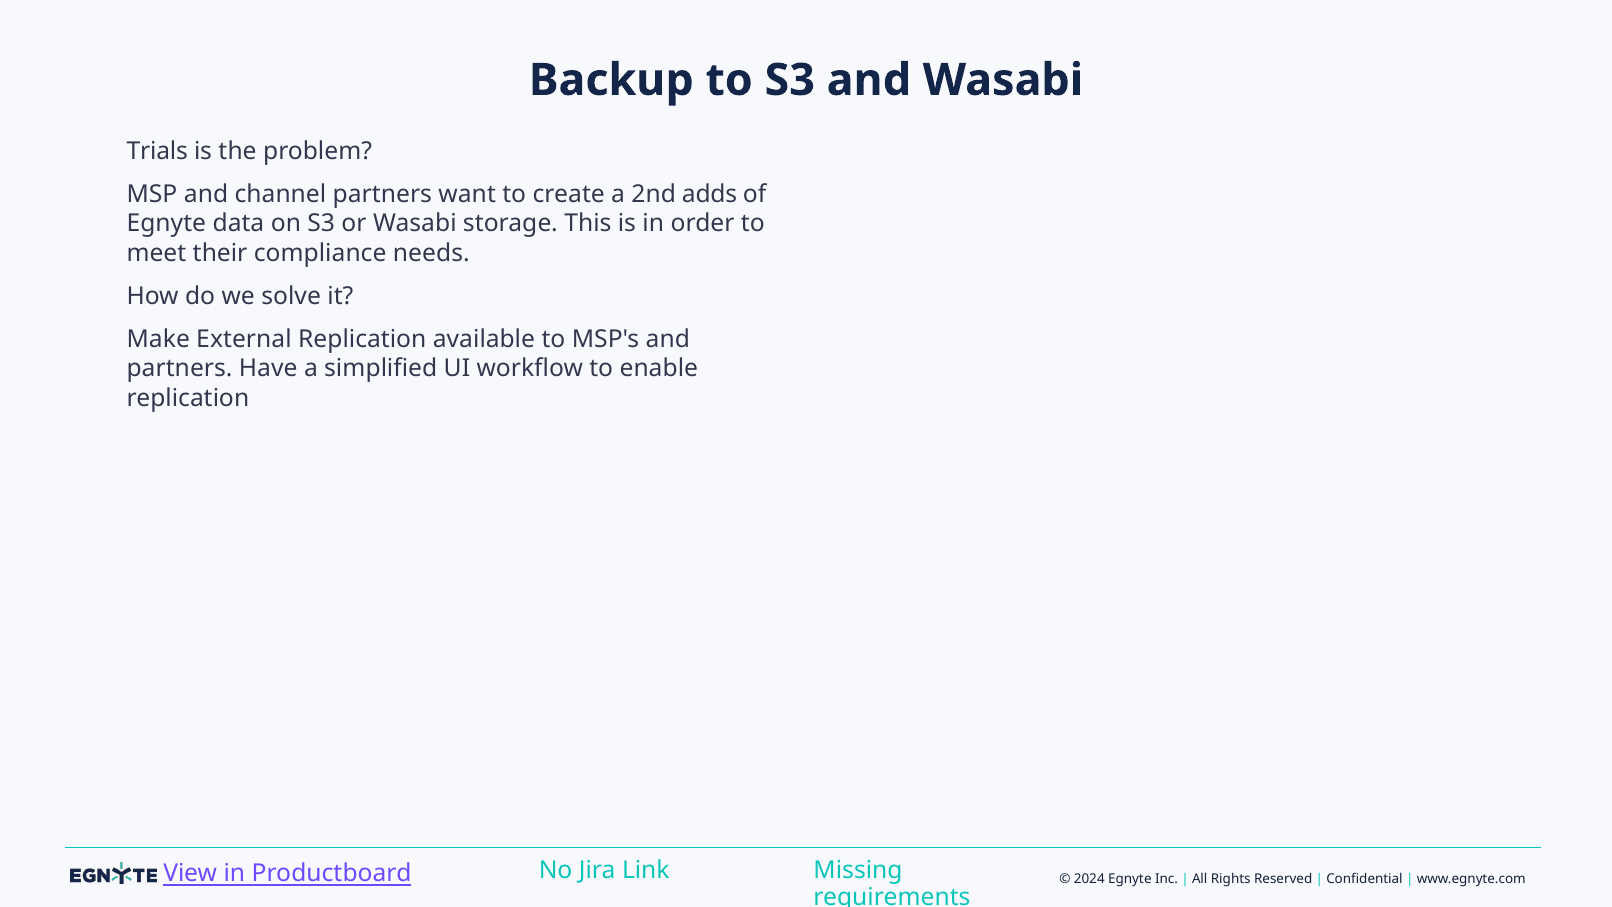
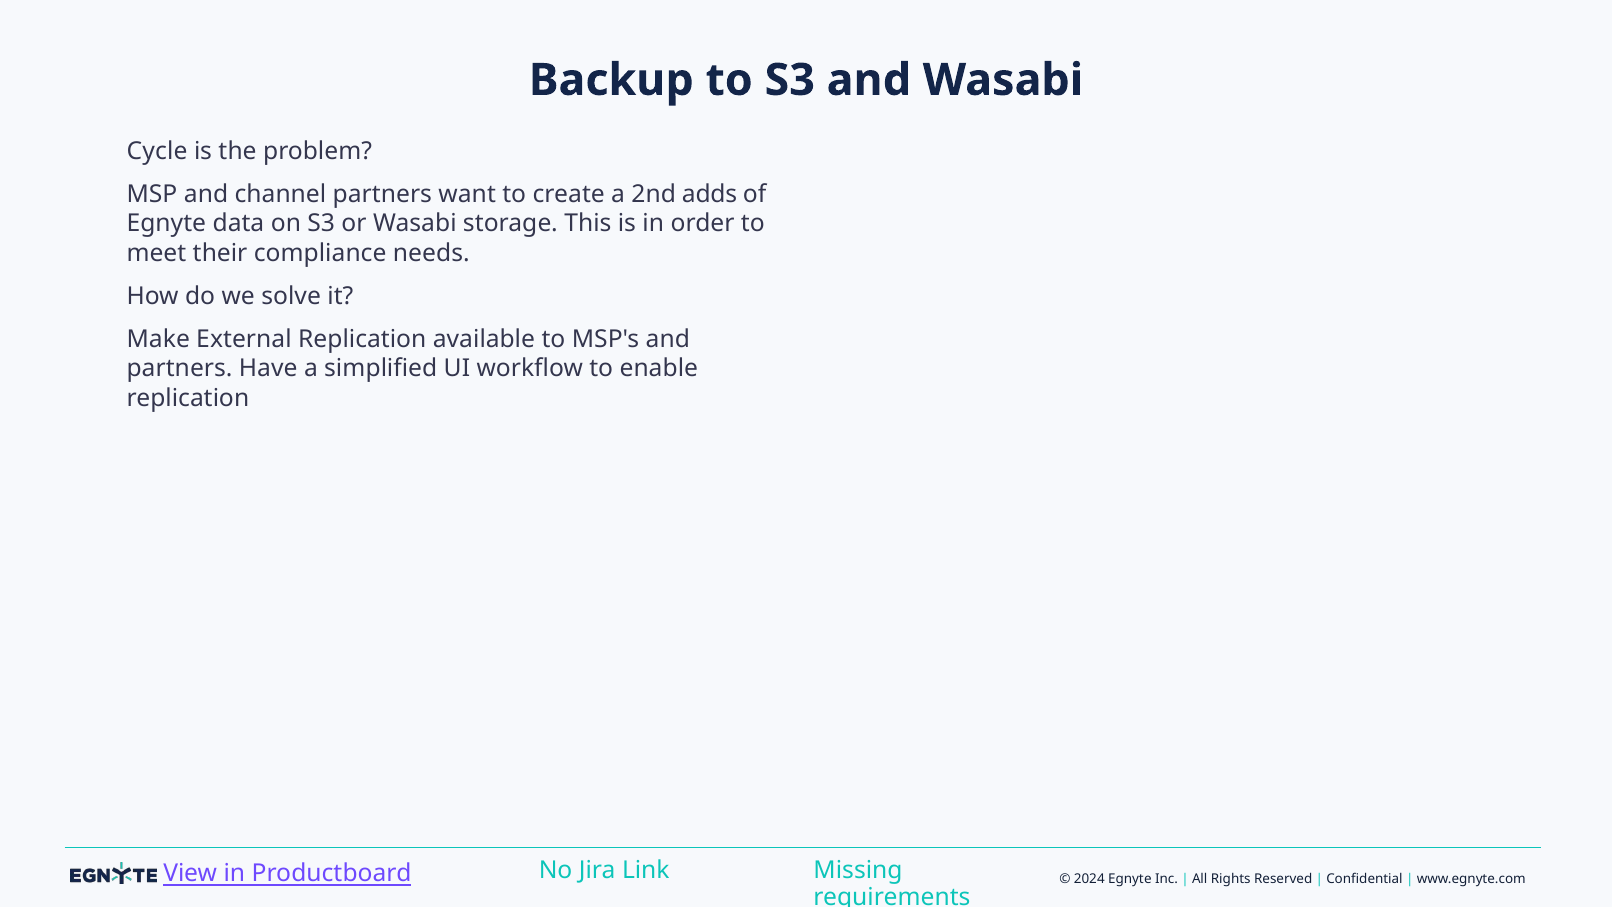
Trials: Trials -> Cycle
